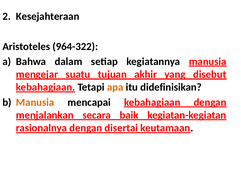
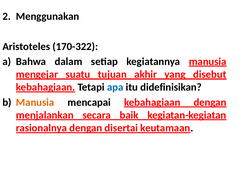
Kesejahteraan: Kesejahteraan -> Menggunakan
964-322: 964-322 -> 170-322
apa colour: orange -> blue
